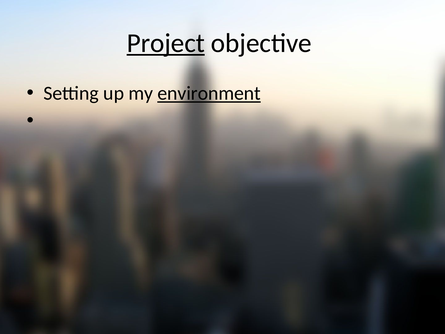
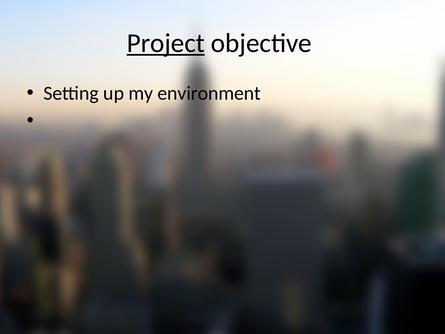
environment underline: present -> none
